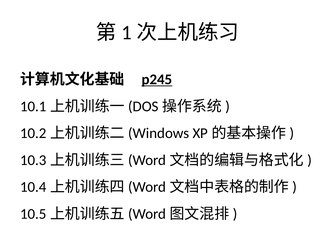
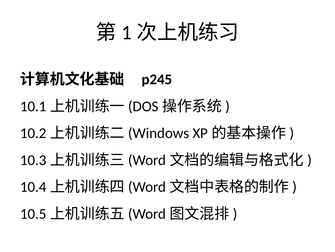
p245 underline: present -> none
